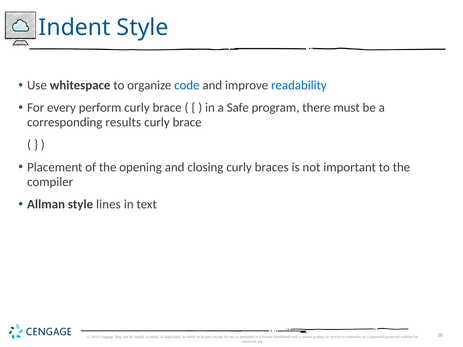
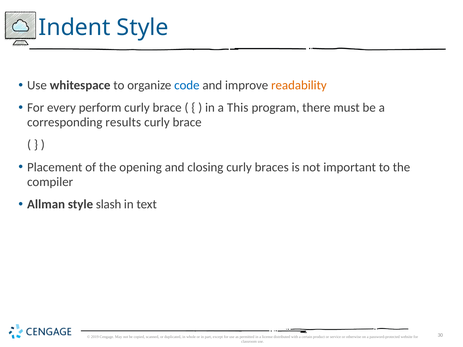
readability colour: blue -> orange
Safe: Safe -> This
lines: lines -> slash
